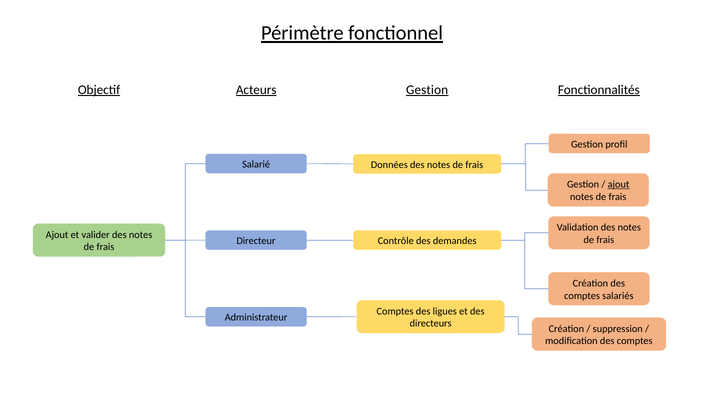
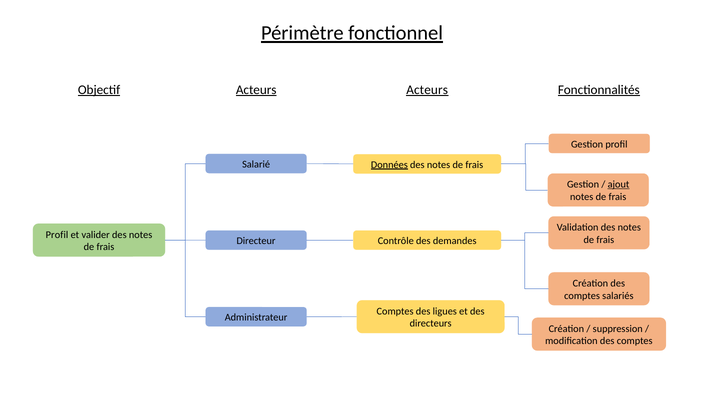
Acteurs Gestion: Gestion -> Acteurs
Données underline: none -> present
Ajout at (57, 235): Ajout -> Profil
